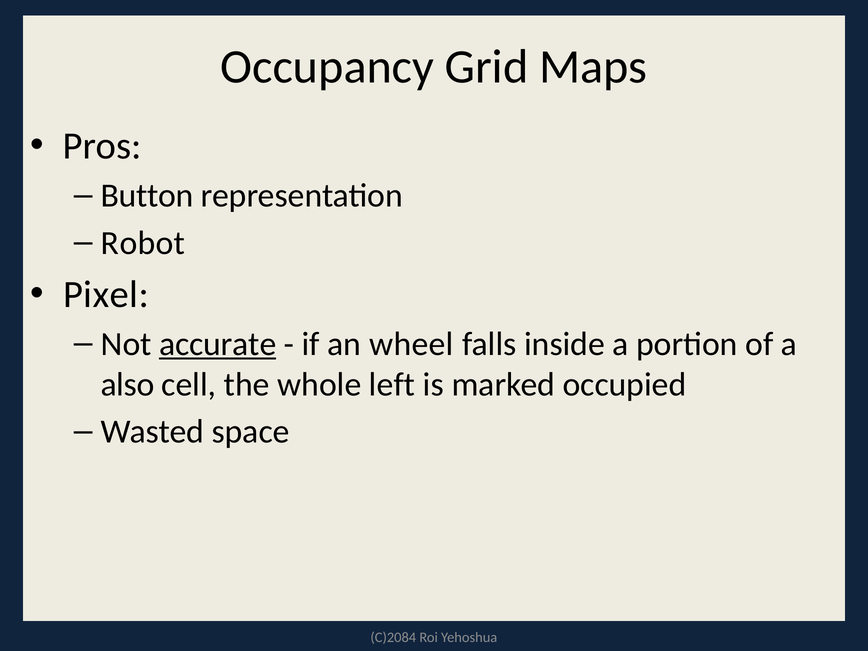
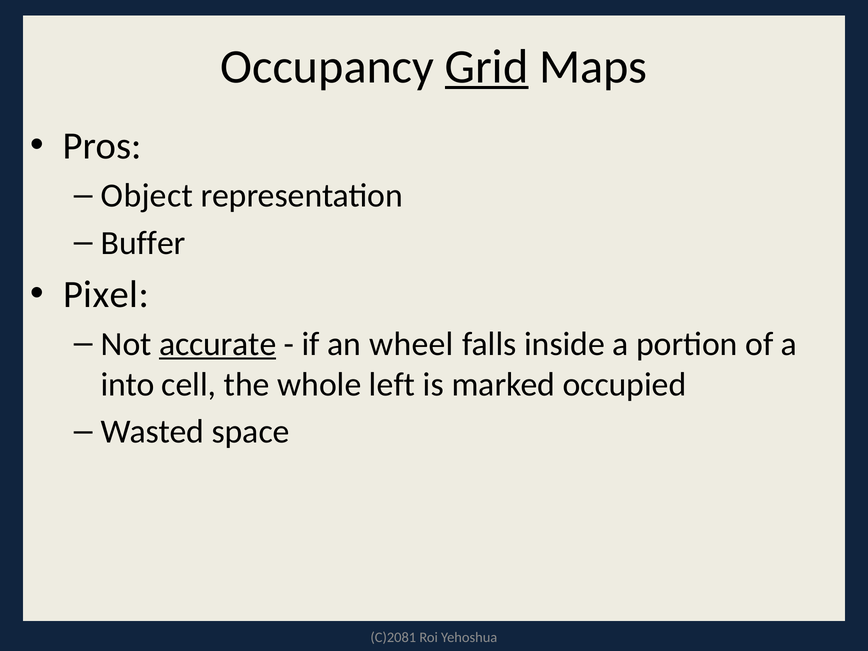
Grid underline: none -> present
Button: Button -> Object
Robot: Robot -> Buffer
also: also -> into
C)2084: C)2084 -> C)2081
